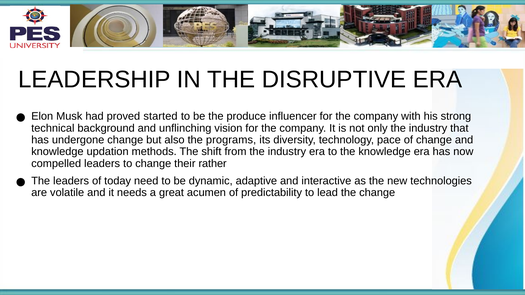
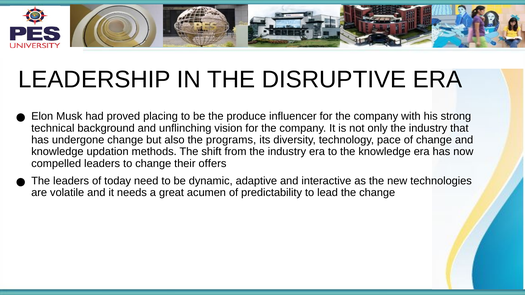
started: started -> placing
rather: rather -> offers
